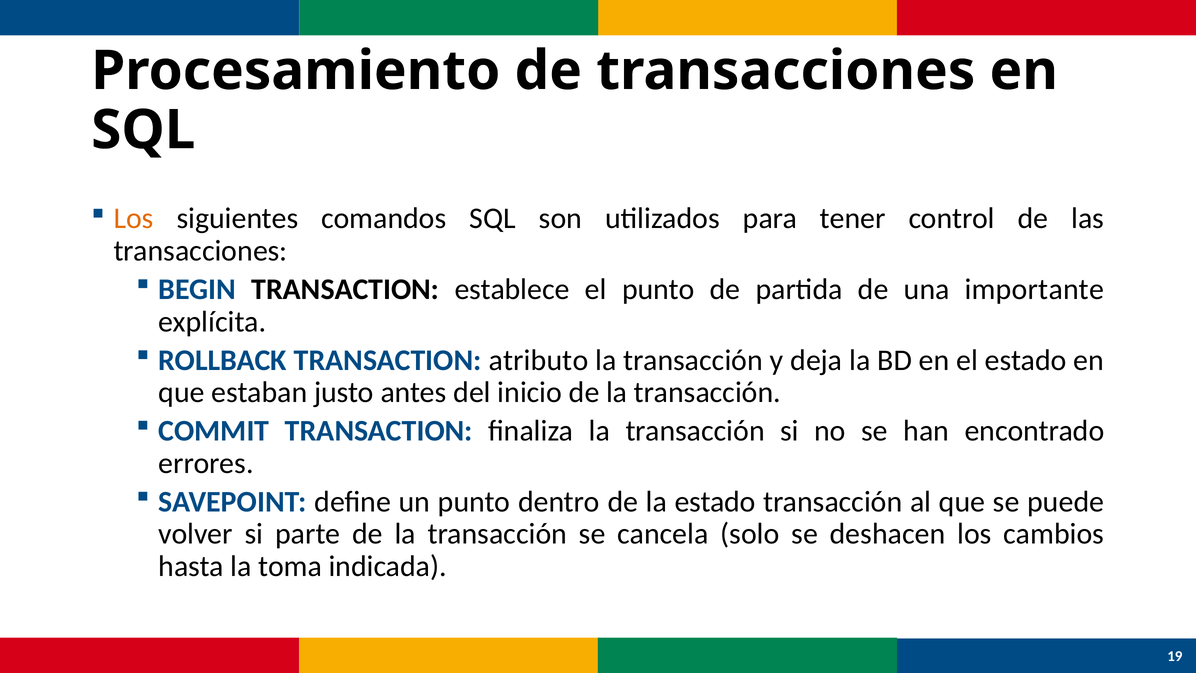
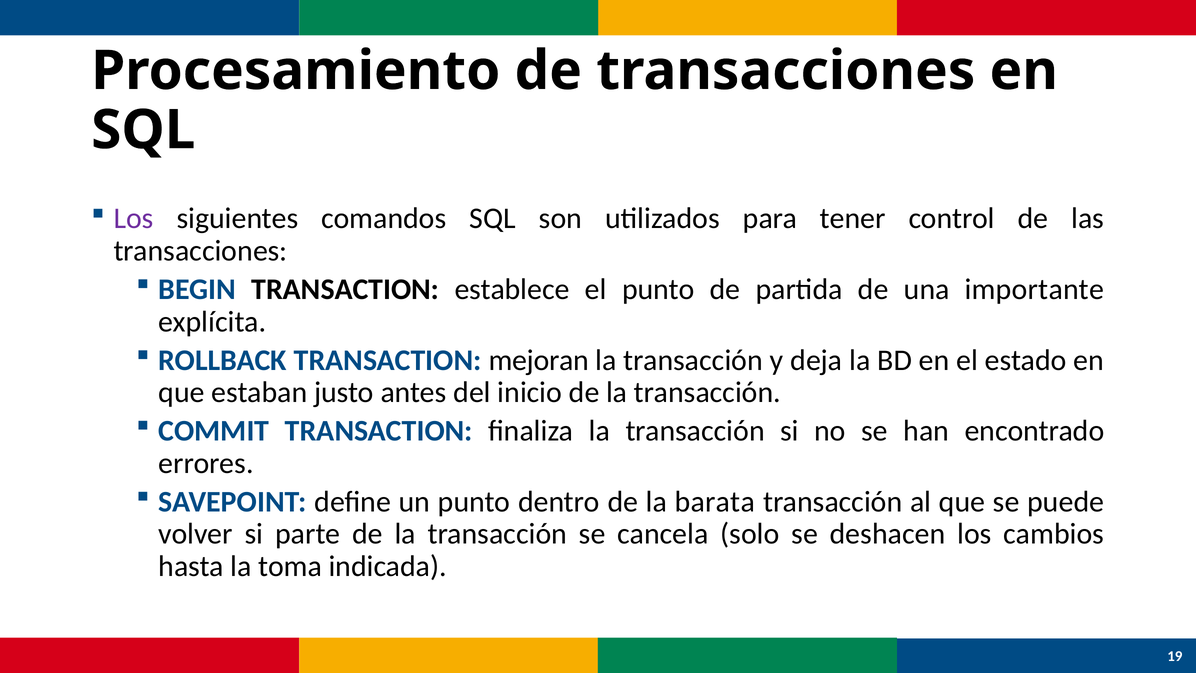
Los at (134, 219) colour: orange -> purple
atributo: atributo -> mejoran
la estado: estado -> barata
